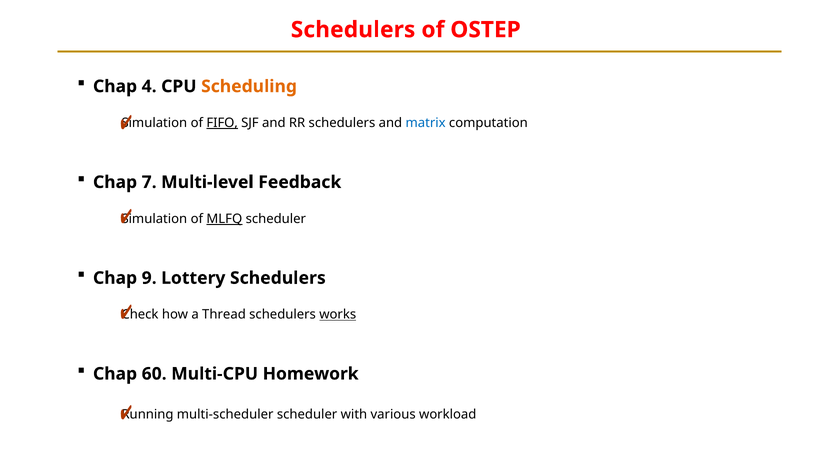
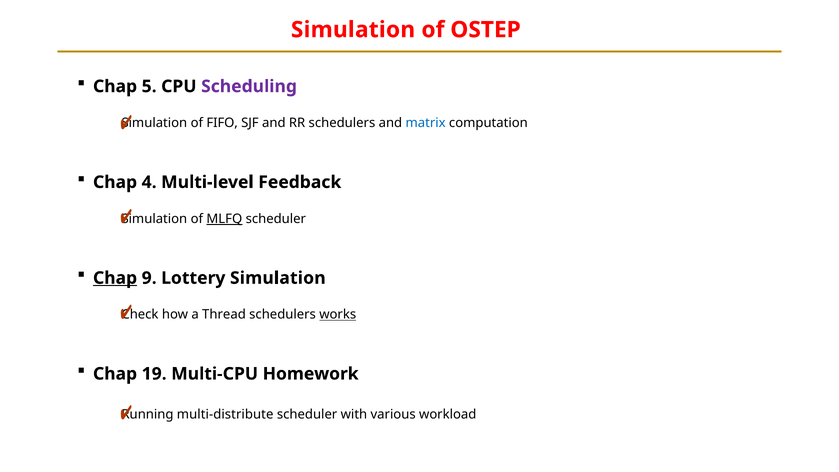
Schedulers at (353, 30): Schedulers -> Simulation
4: 4 -> 5
Scheduling colour: orange -> purple
FIFO underline: present -> none
7: 7 -> 4
Chap at (115, 278) underline: none -> present
Lottery Schedulers: Schedulers -> Simulation
60: 60 -> 19
multi-scheduler: multi-scheduler -> multi-distribute
